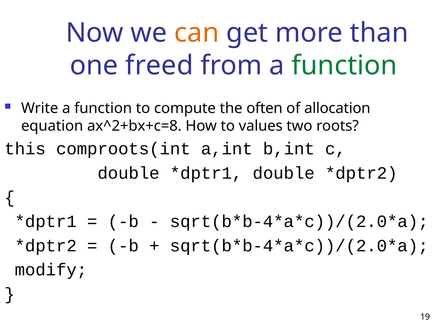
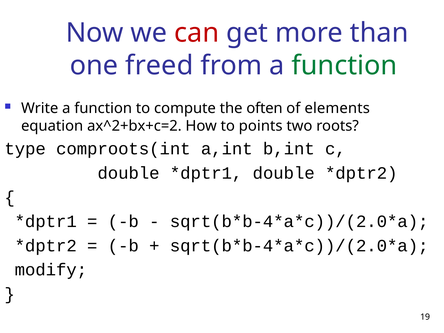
can colour: orange -> red
allocation: allocation -> elements
ax^2+bx+c=8: ax^2+bx+c=8 -> ax^2+bx+c=2
values: values -> points
this: this -> type
